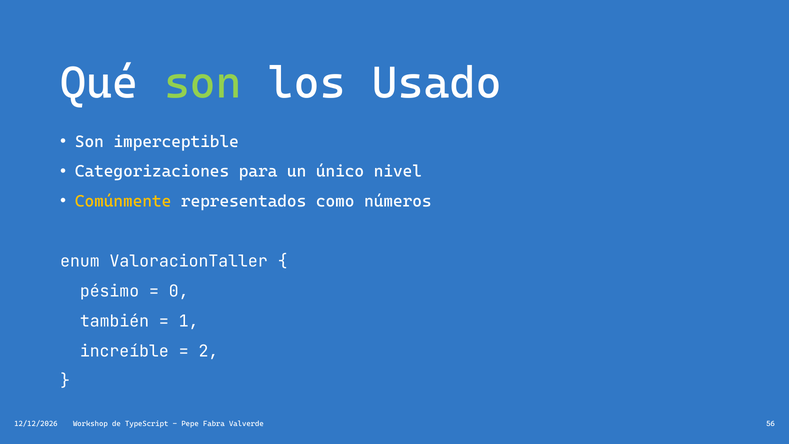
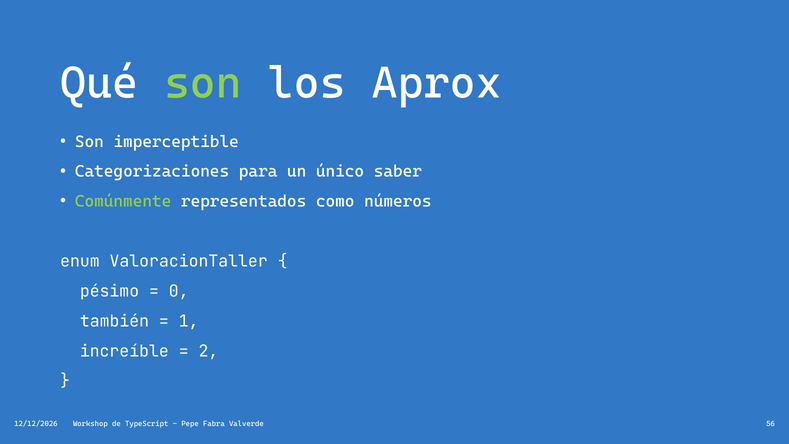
Usado: Usado -> Aprox
nivel: nivel -> saber
Comúnmente colour: yellow -> light green
